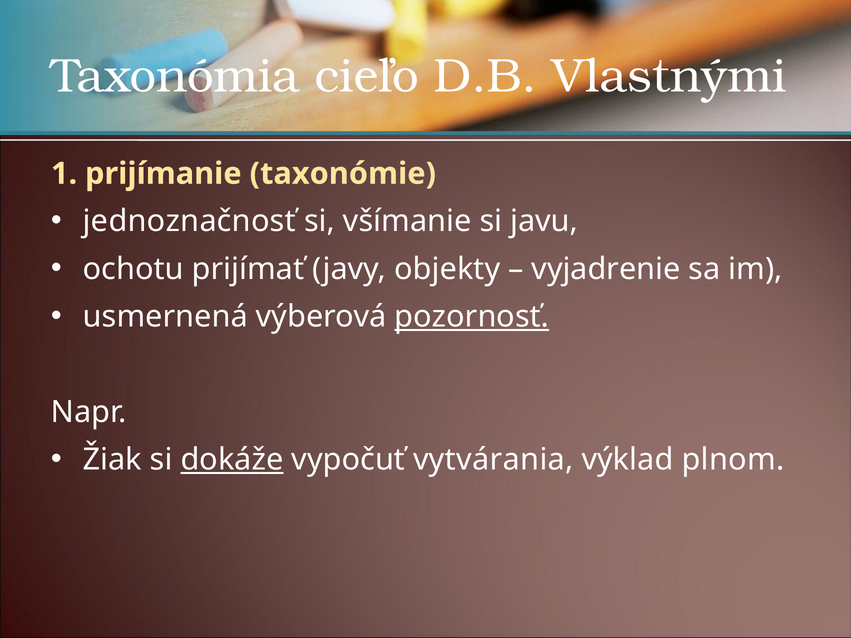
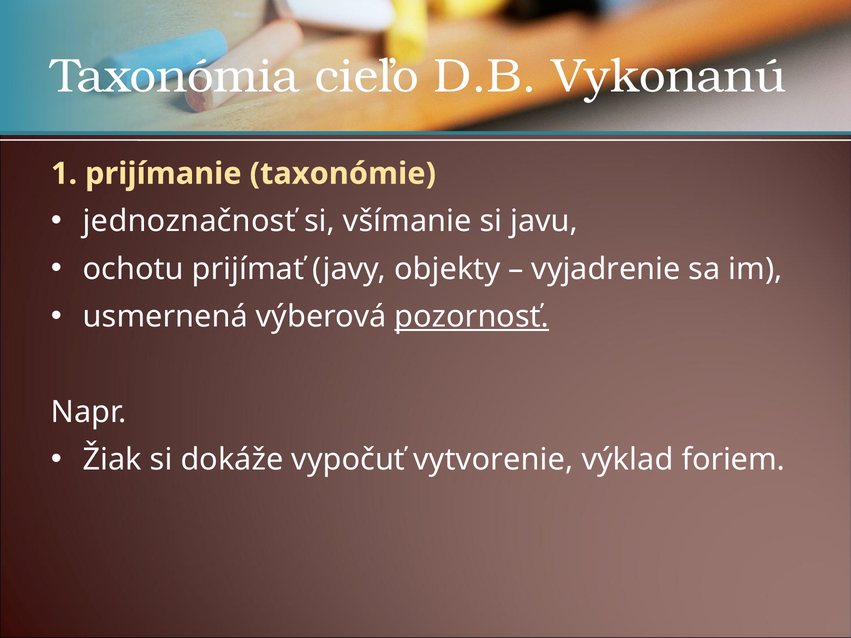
Vlastnými: Vlastnými -> Vykonanú
dokáže underline: present -> none
vytvárania: vytvárania -> vytvorenie
plnom: plnom -> foriem
